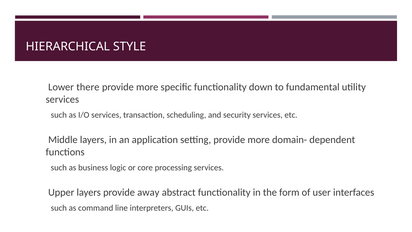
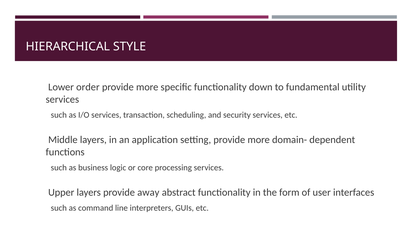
there: there -> order
